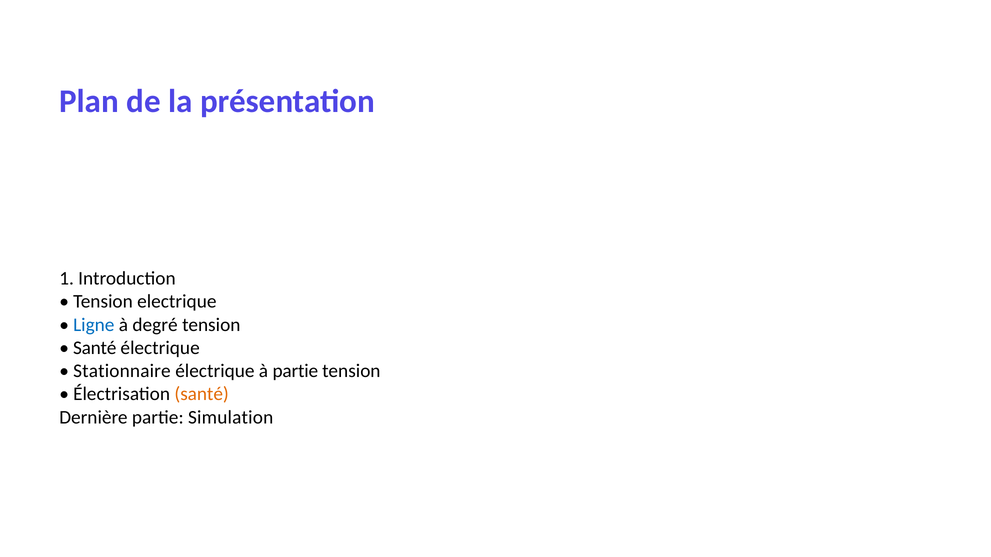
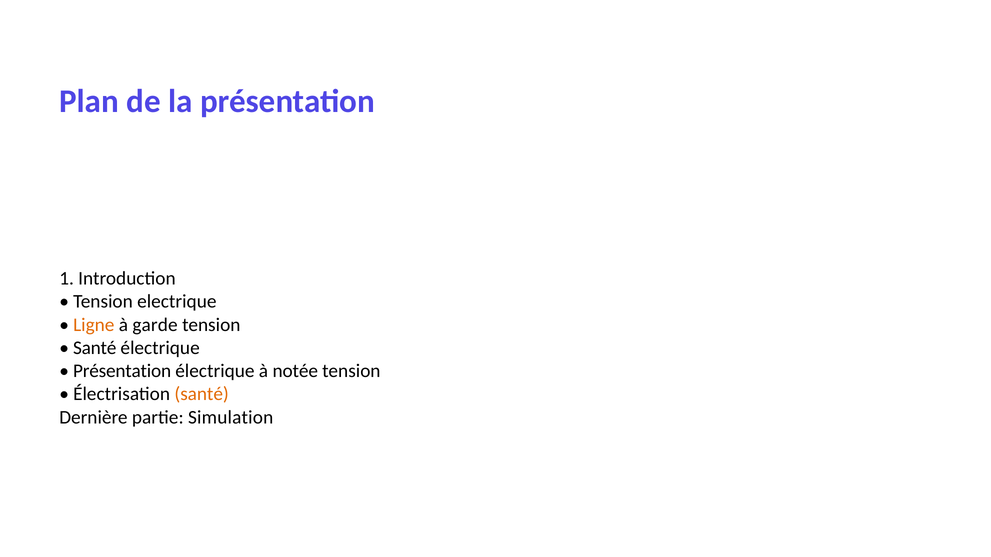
Ligne colour: blue -> orange
degré: degré -> garde
Stationnaire at (122, 371): Stationnaire -> Présentation
à partie: partie -> notée
